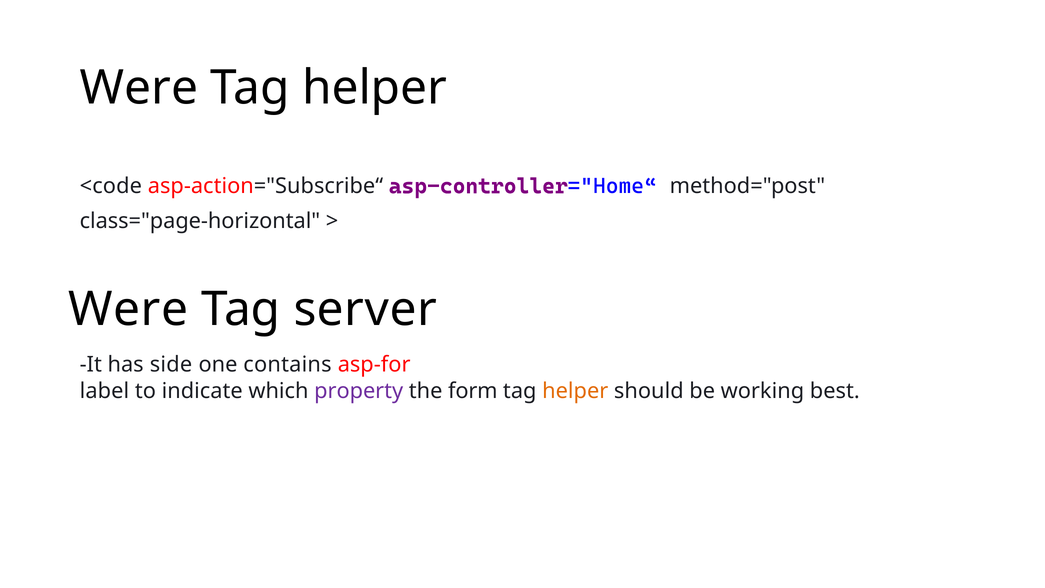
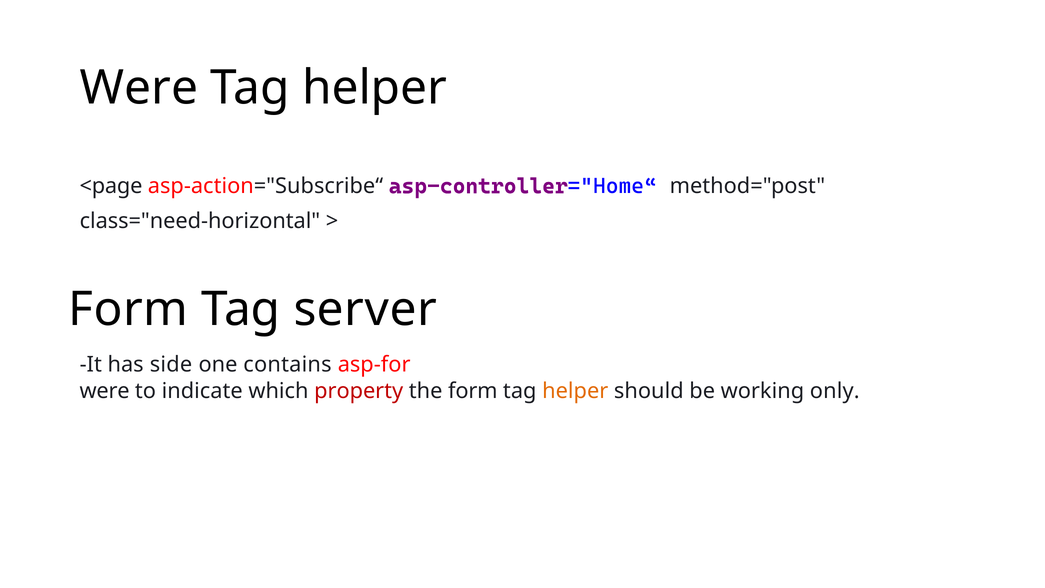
<code: <code -> <page
class="page-horizontal: class="page-horizontal -> class="need-horizontal
Were at (128, 309): Were -> Form
label at (104, 391): label -> were
property colour: purple -> red
best: best -> only
